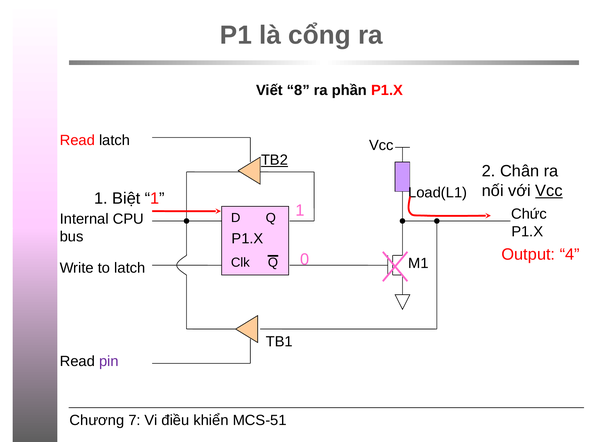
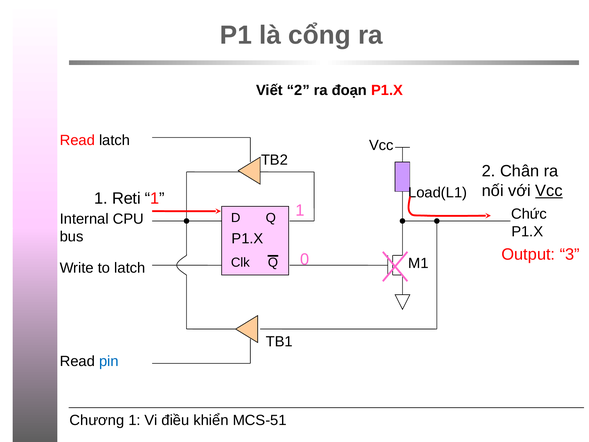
Viết 8: 8 -> 2
phần: phần -> đoạn
TB2 underline: present -> none
Biệt: Biệt -> Reti
4: 4 -> 3
pin colour: purple -> blue
7 at (134, 420): 7 -> 1
